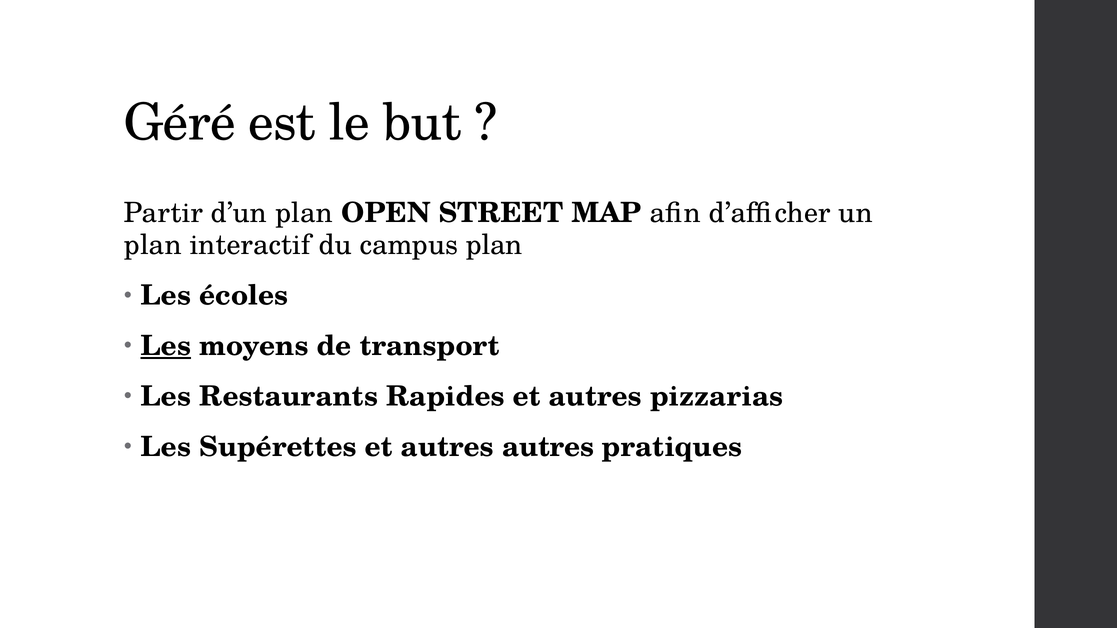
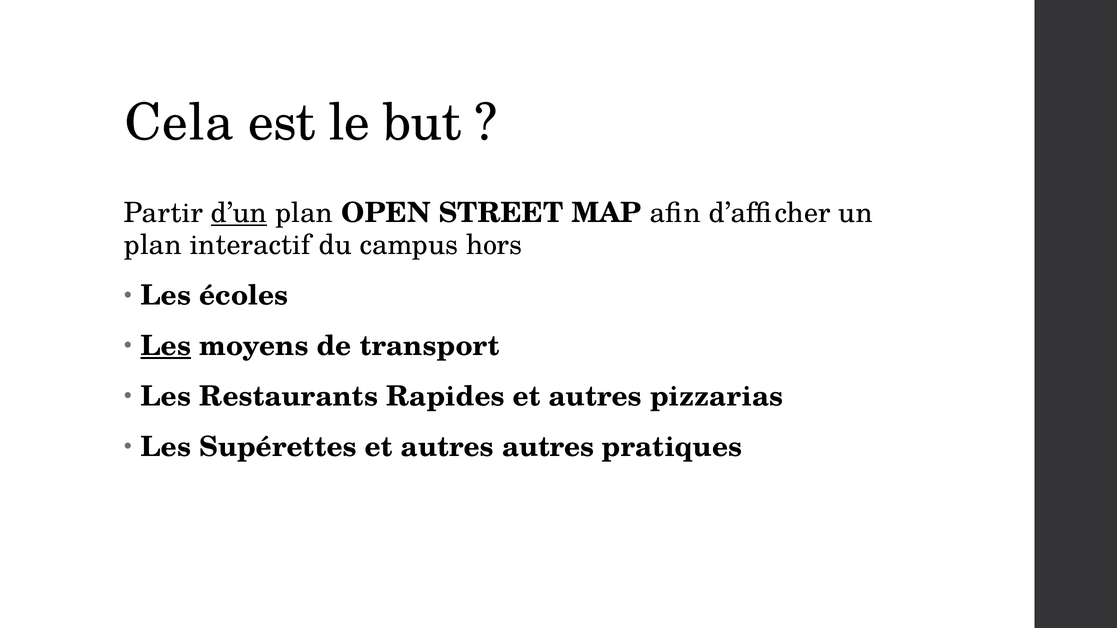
Géré: Géré -> Cela
d’un underline: none -> present
campus plan: plan -> hors
